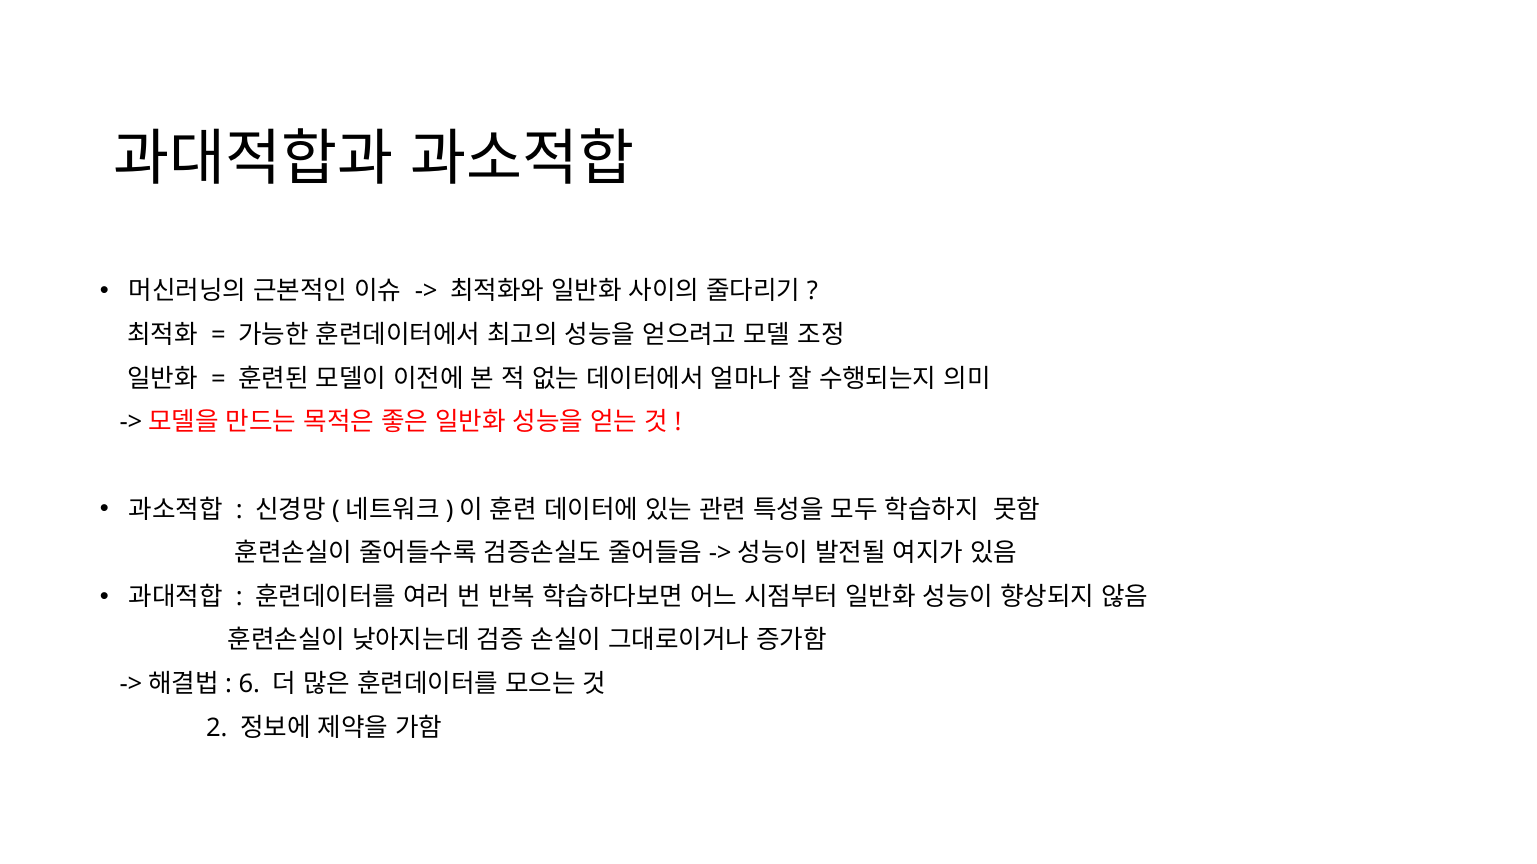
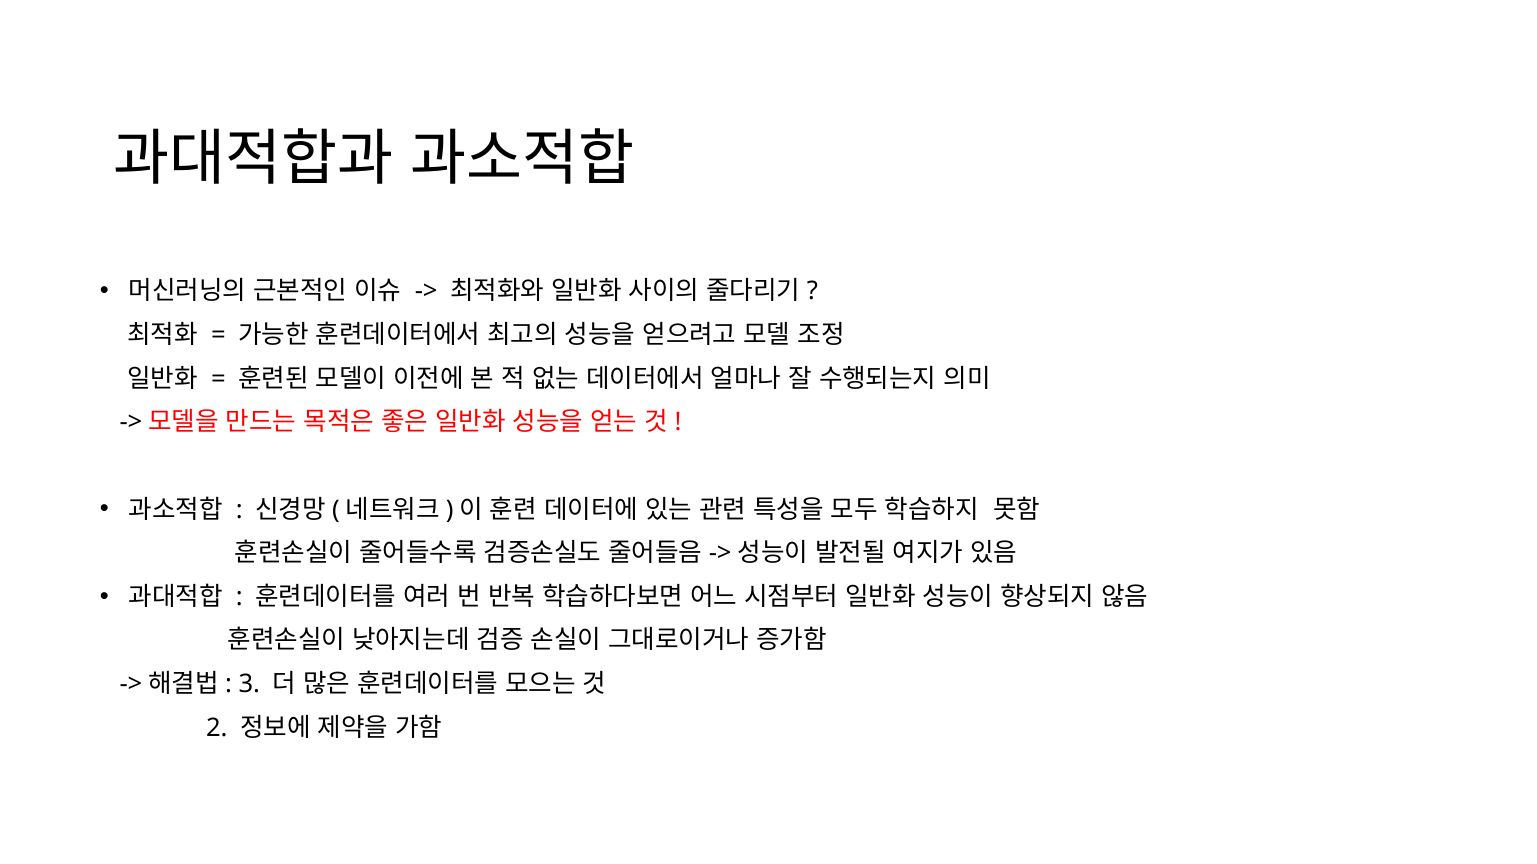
6: 6 -> 3
